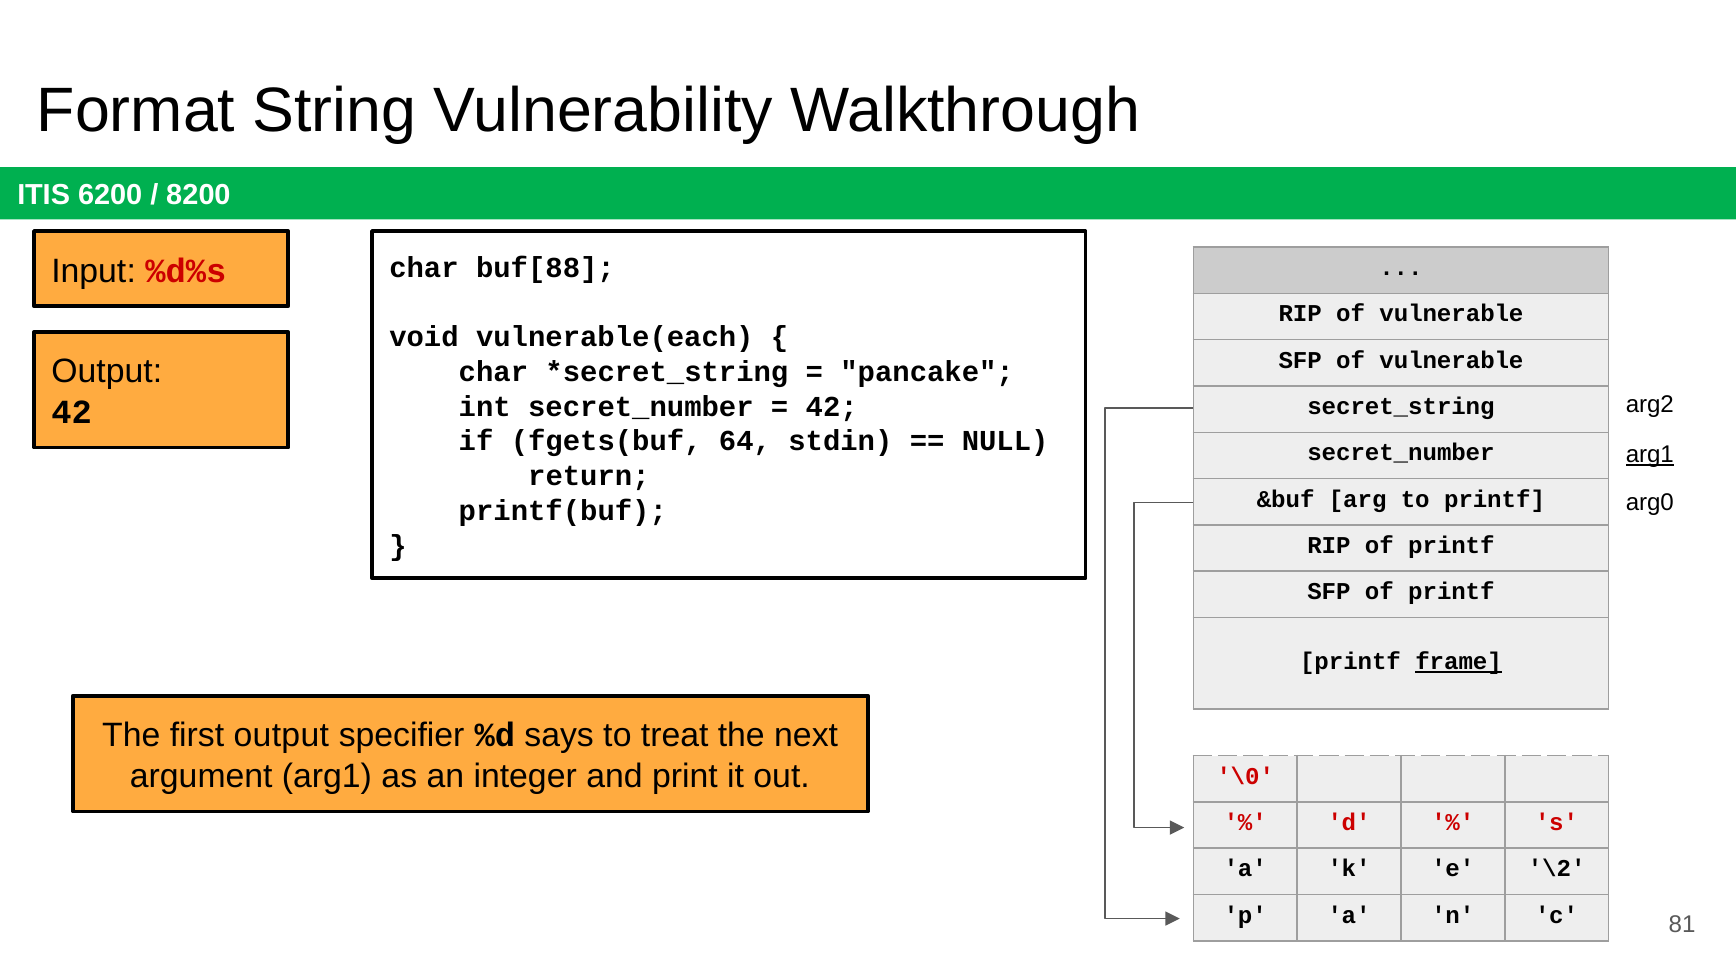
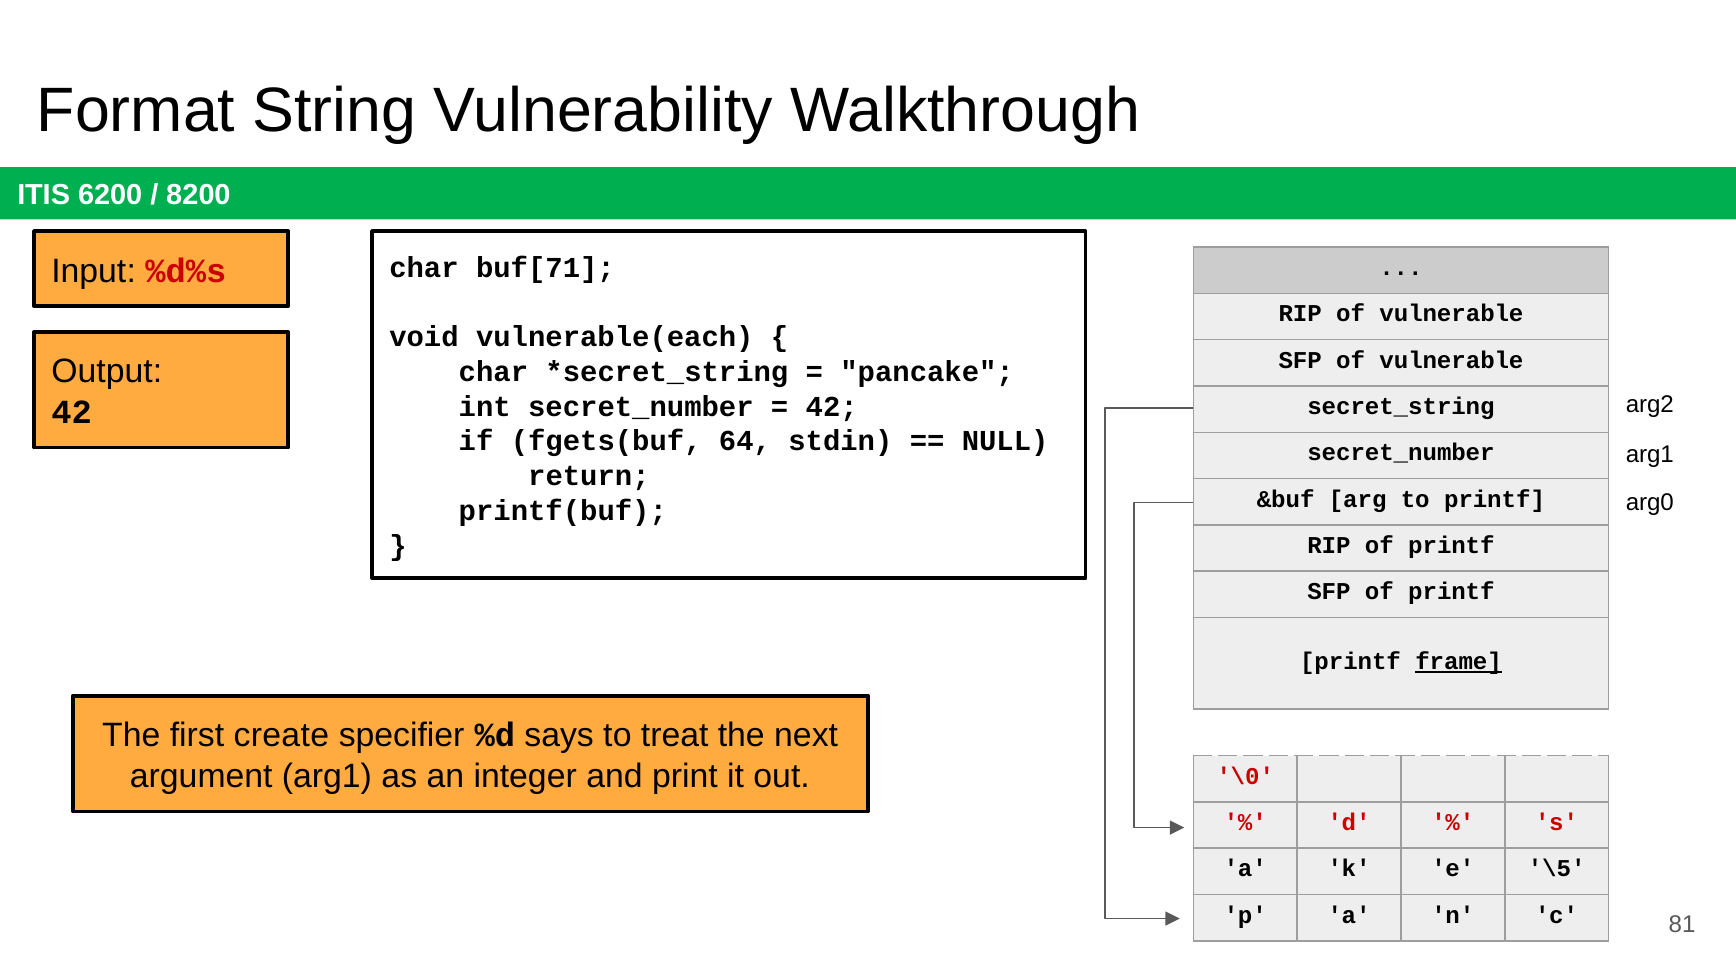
buf[88: buf[88 -> buf[71
arg1 at (1650, 455) underline: present -> none
first output: output -> create
\2: \2 -> \5
